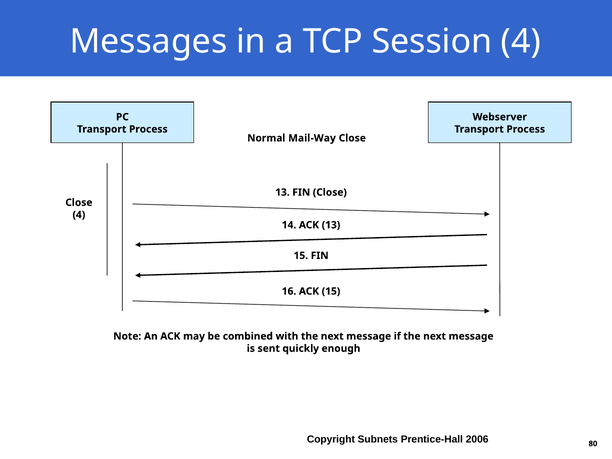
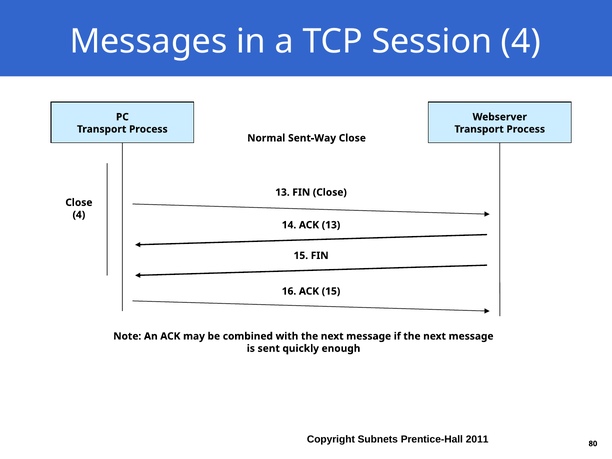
Mail-Way: Mail-Way -> Sent-Way
2006: 2006 -> 2011
